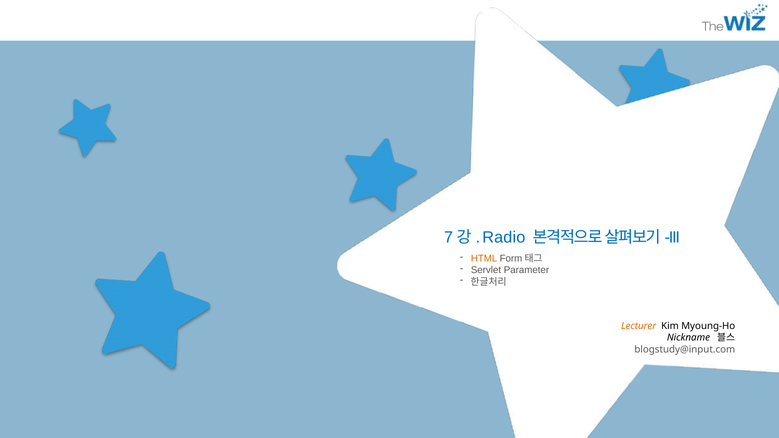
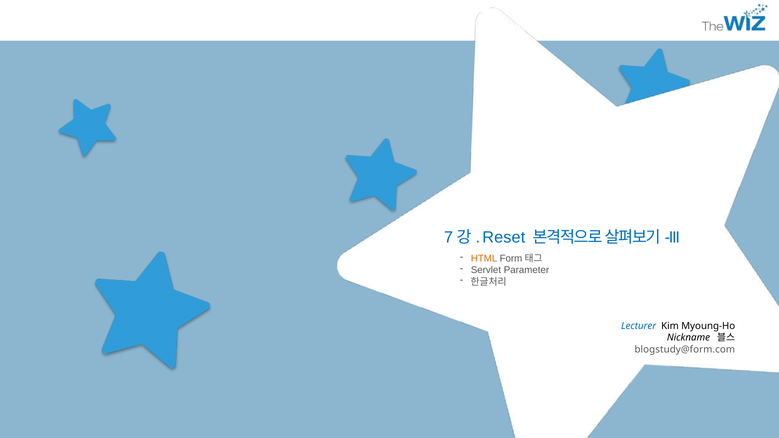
Radio: Radio -> Reset
Lecturer colour: orange -> blue
blogstudy@input.com: blogstudy@input.com -> blogstudy@form.com
